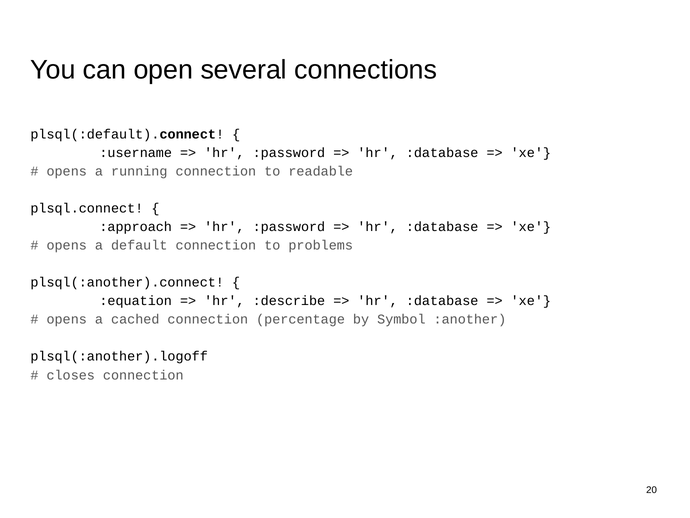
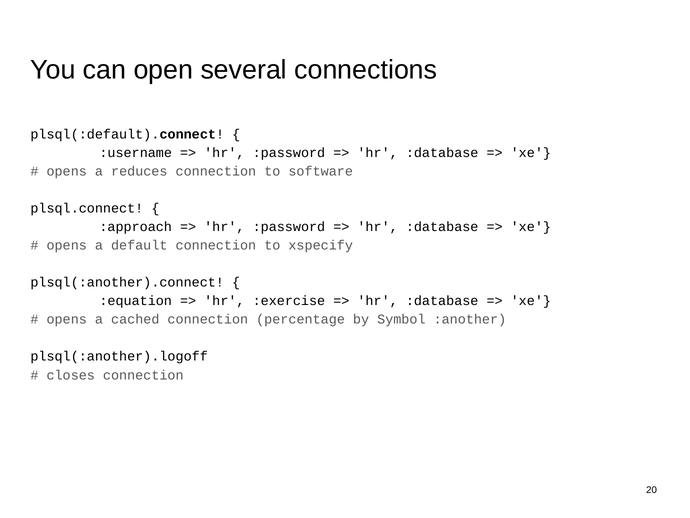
running: running -> reduces
readable: readable -> software
problems: problems -> xspecify
:describe: :describe -> :exercise
